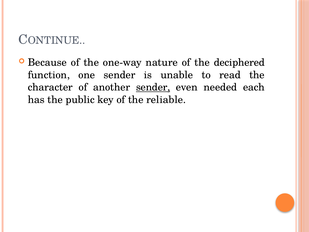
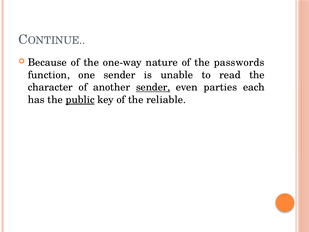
deciphered: deciphered -> passwords
needed: needed -> parties
public underline: none -> present
